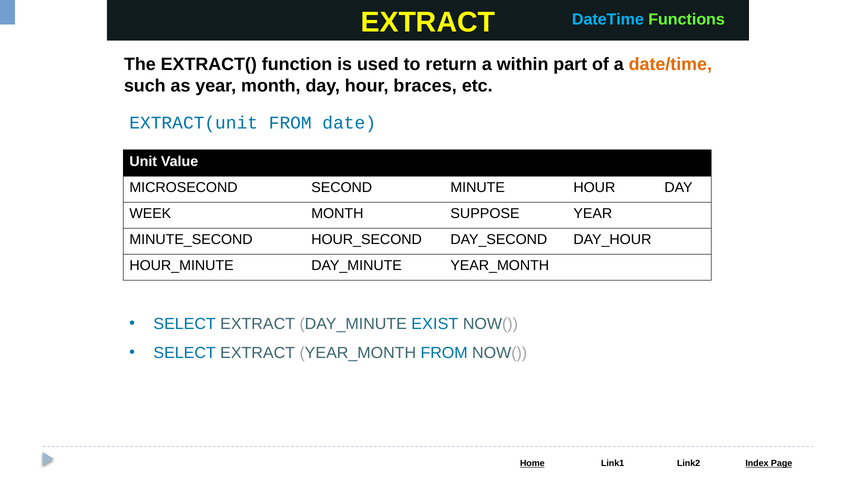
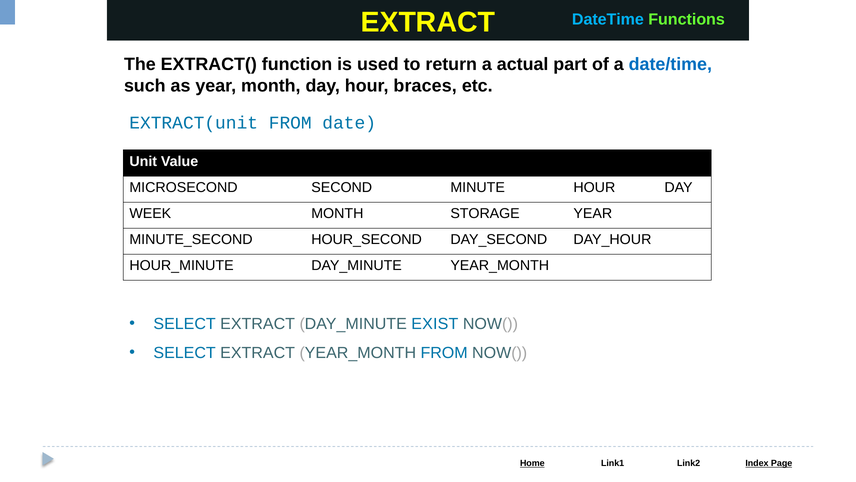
within: within -> actual
date/time colour: orange -> blue
SUPPOSE: SUPPOSE -> STORAGE
